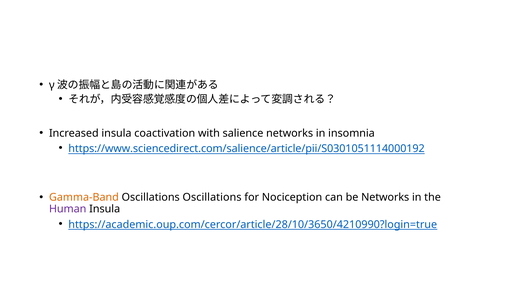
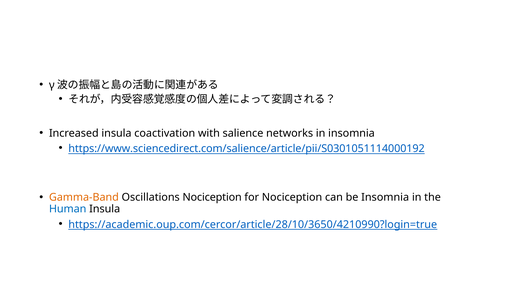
Oscillations Oscillations: Oscillations -> Nociception
be Networks: Networks -> Insomnia
Human colour: purple -> blue
